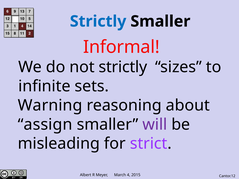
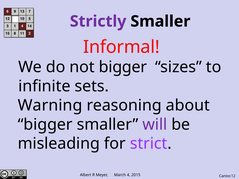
Strictly at (98, 21) colour: blue -> purple
not strictly: strictly -> bigger
assign at (45, 125): assign -> bigger
